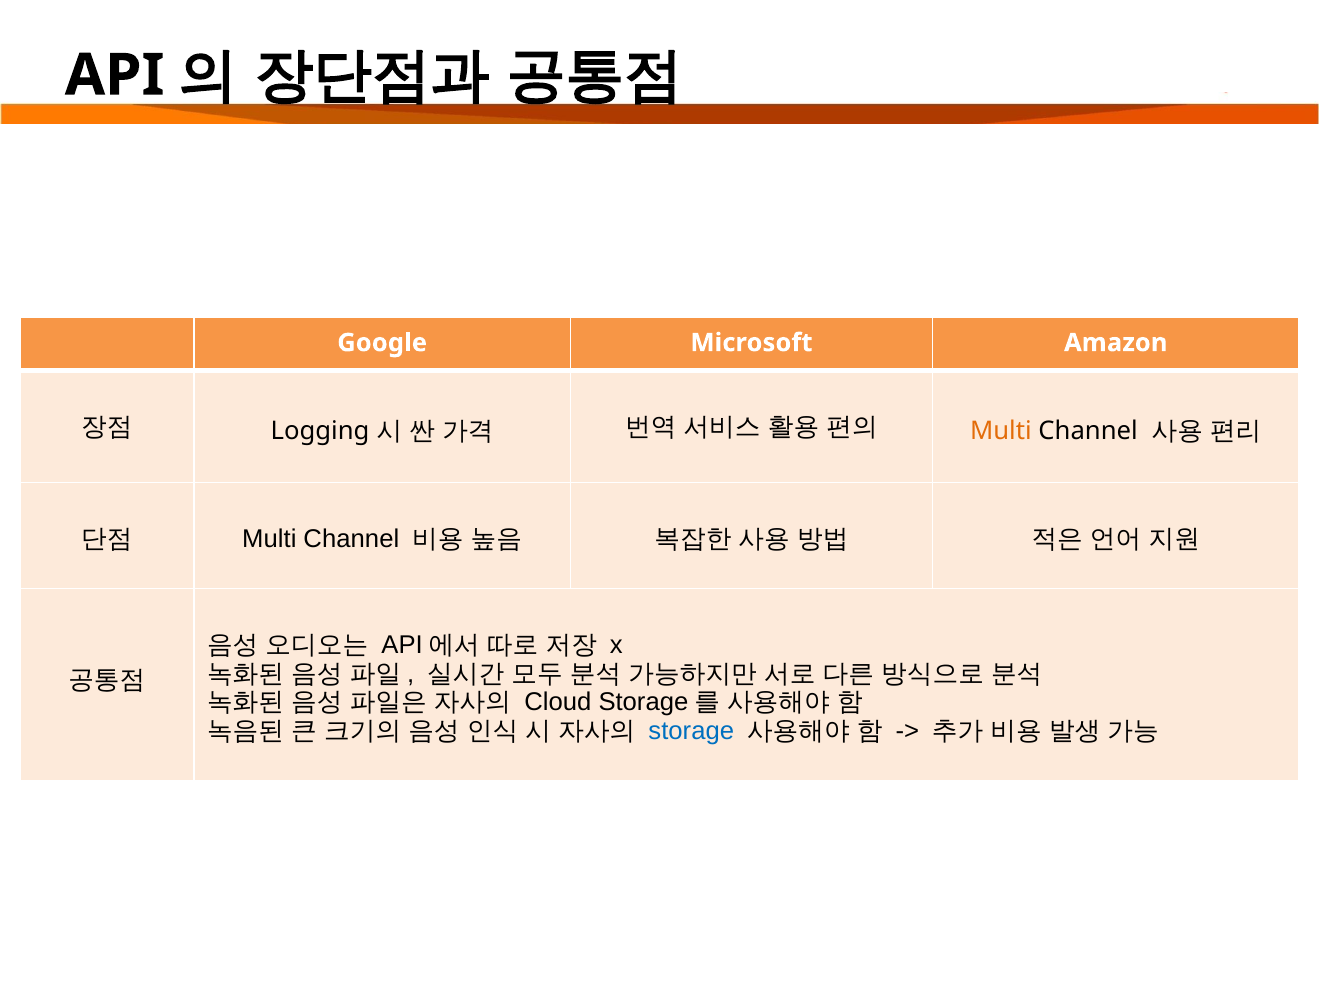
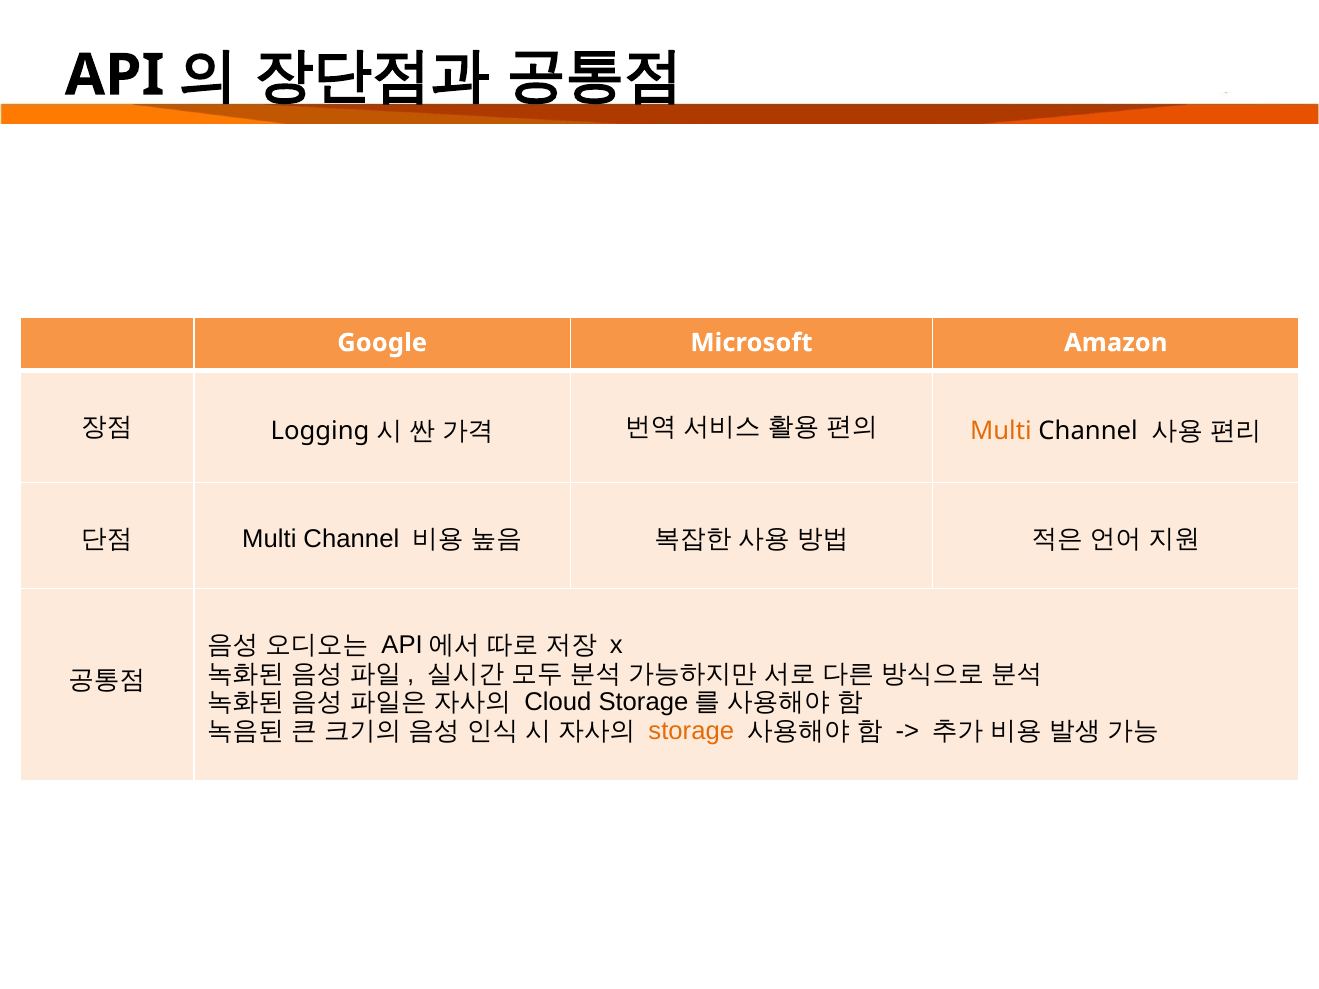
storage at (691, 731) colour: blue -> orange
